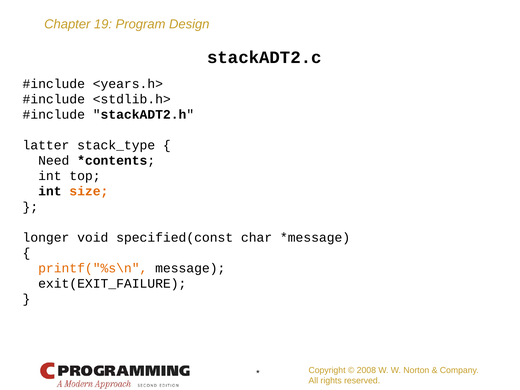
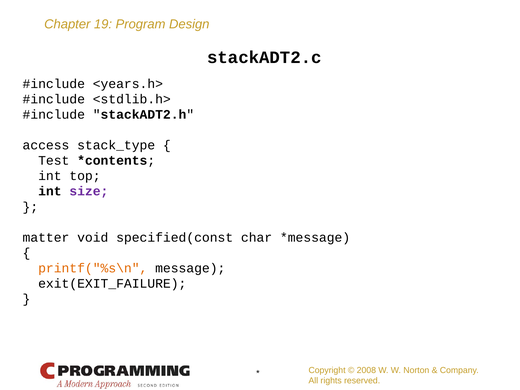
latter: latter -> access
Need: Need -> Test
size colour: orange -> purple
longer: longer -> matter
